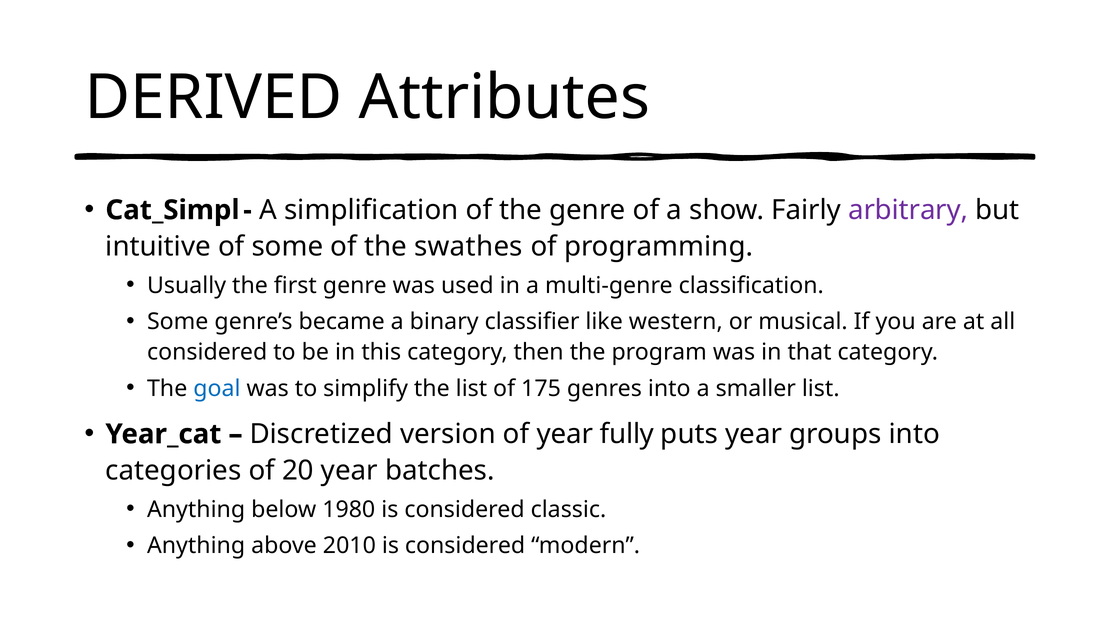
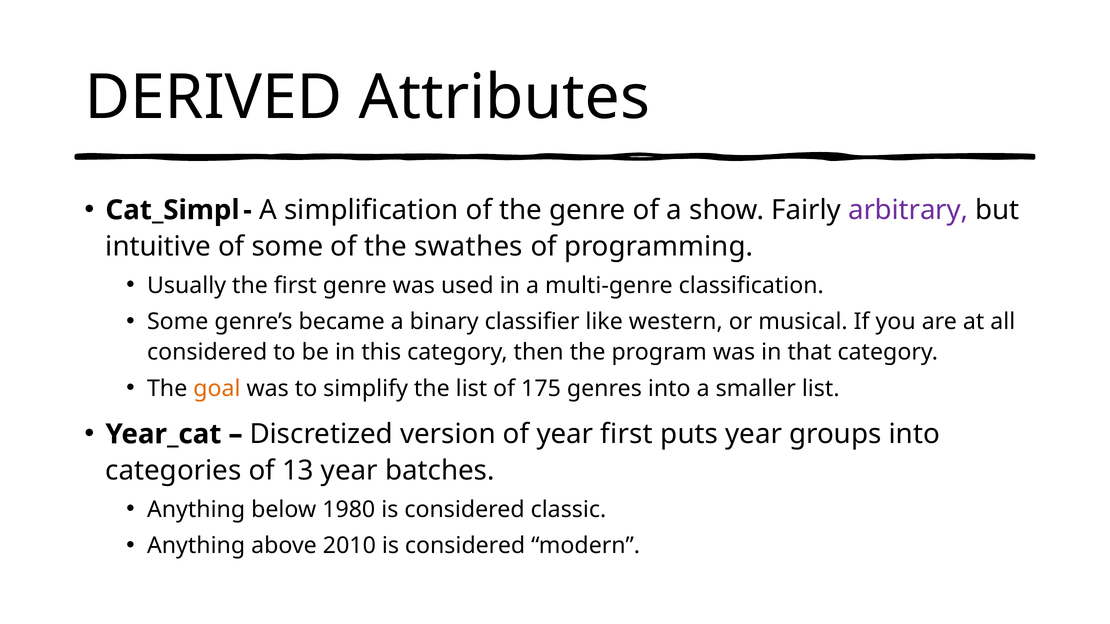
goal colour: blue -> orange
year fully: fully -> first
20: 20 -> 13
